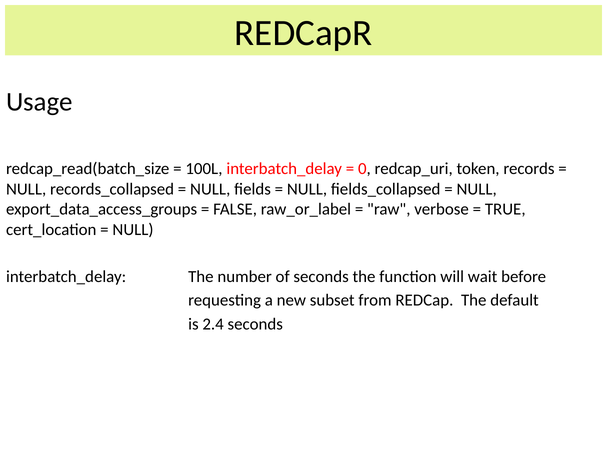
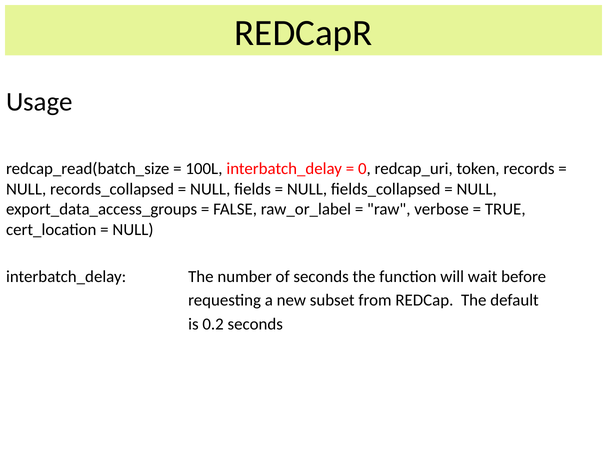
2.4: 2.4 -> 0.2
